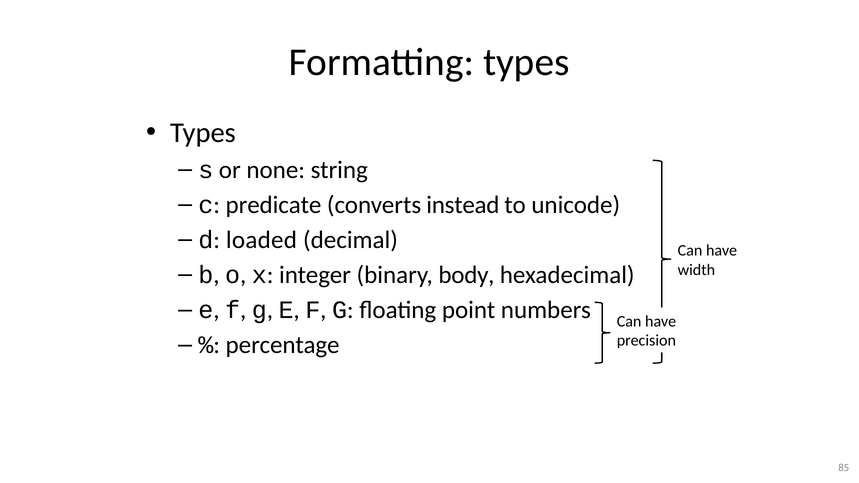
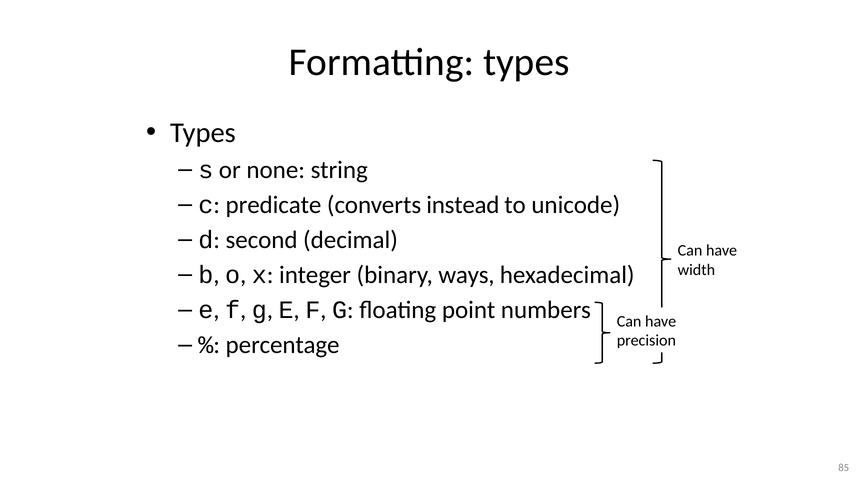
loaded: loaded -> second
body: body -> ways
